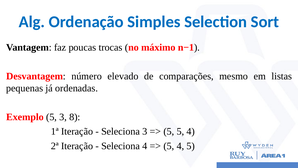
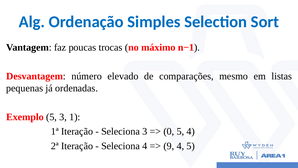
8: 8 -> 1
5 at (169, 131): 5 -> 0
5 at (169, 146): 5 -> 9
